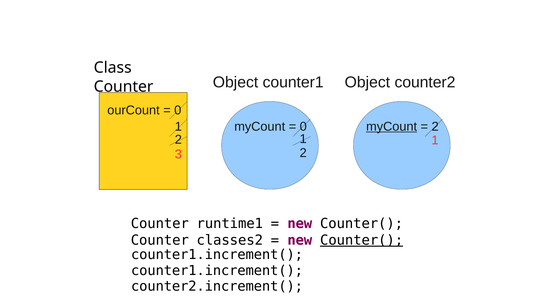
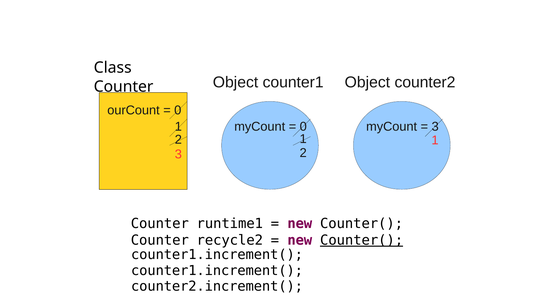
myCount at (392, 127) underline: present -> none
2 at (435, 127): 2 -> 3
classes2: classes2 -> recycle2
